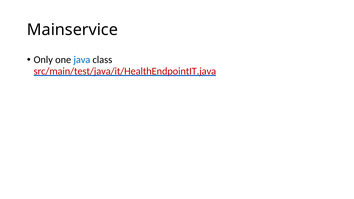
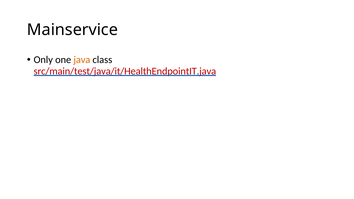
java colour: blue -> orange
